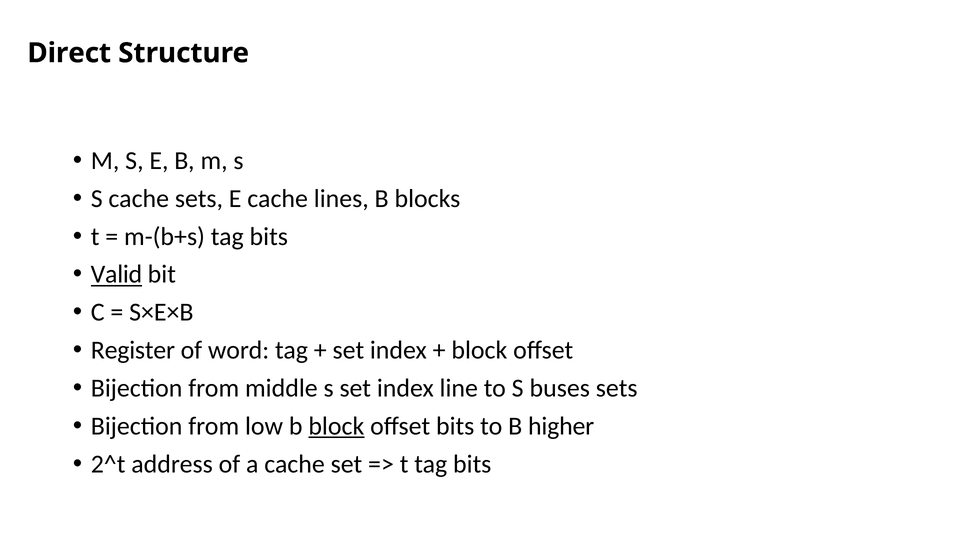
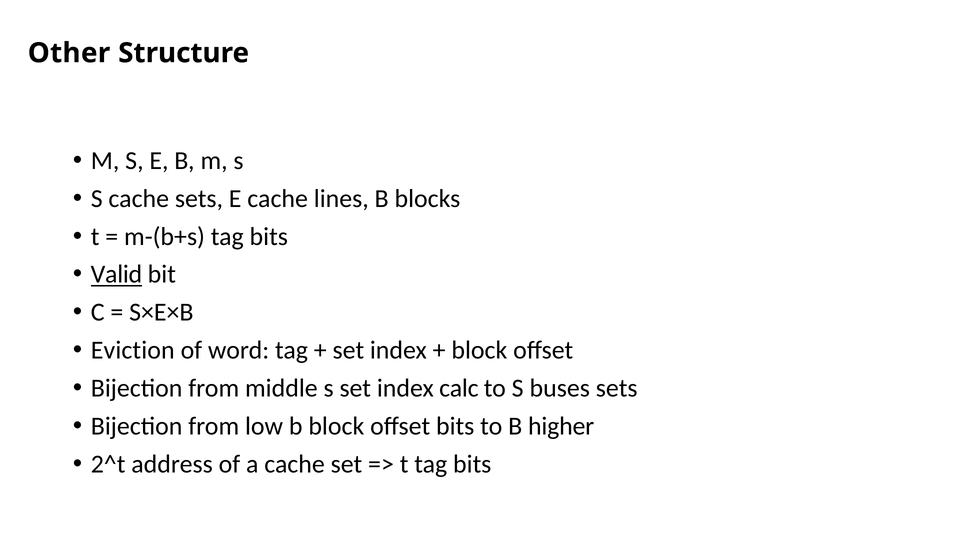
Direct: Direct -> Other
Register: Register -> Eviction
line: line -> calc
block at (336, 426) underline: present -> none
